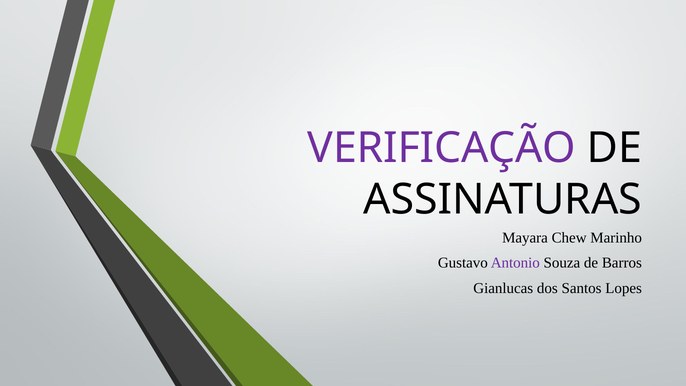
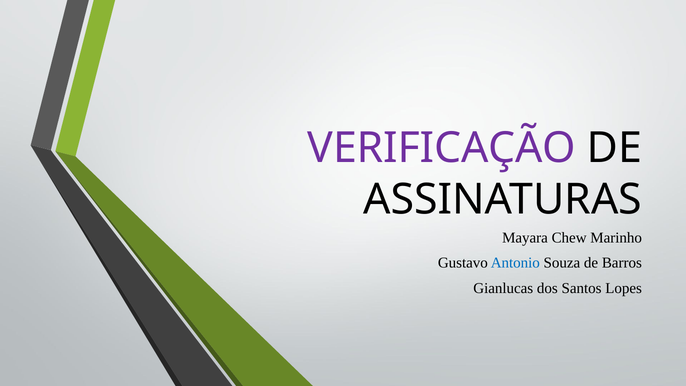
Antonio colour: purple -> blue
